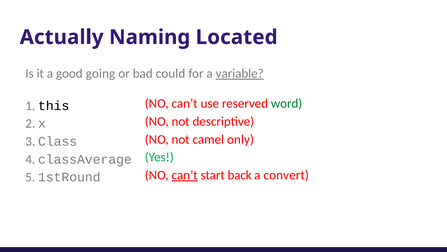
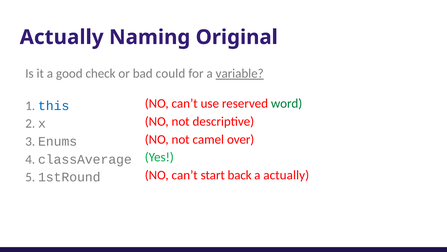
Located: Located -> Original
going: going -> check
this colour: black -> blue
only: only -> over
Class: Class -> Enums
can’t at (185, 175) underline: present -> none
a convert: convert -> actually
